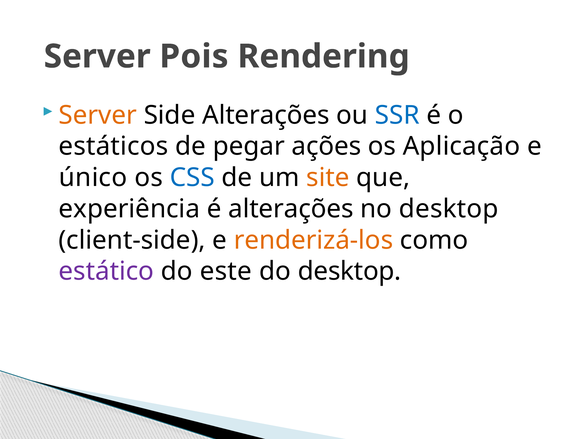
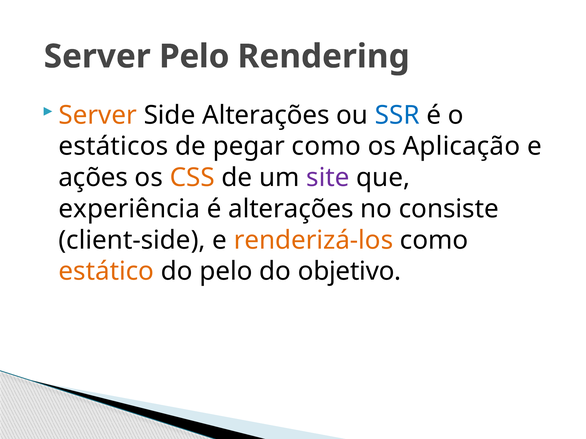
Server Pois: Pois -> Pelo
pegar ações: ações -> como
único: único -> ações
CSS colour: blue -> orange
site colour: orange -> purple
no desktop: desktop -> consiste
estático colour: purple -> orange
do este: este -> pelo
do desktop: desktop -> objetivo
